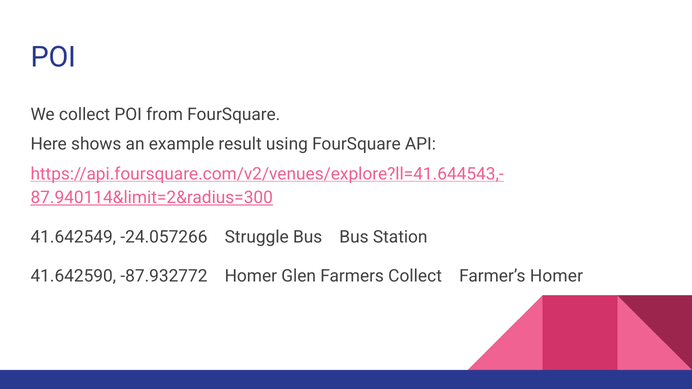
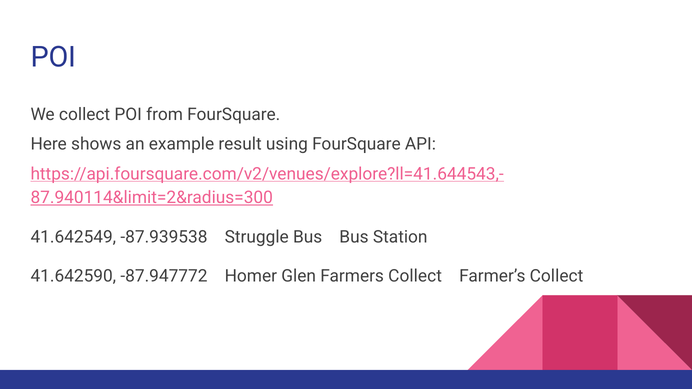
-24.057266: -24.057266 -> -87.939538
-87.932772: -87.932772 -> -87.947772
Farmer’s Homer: Homer -> Collect
